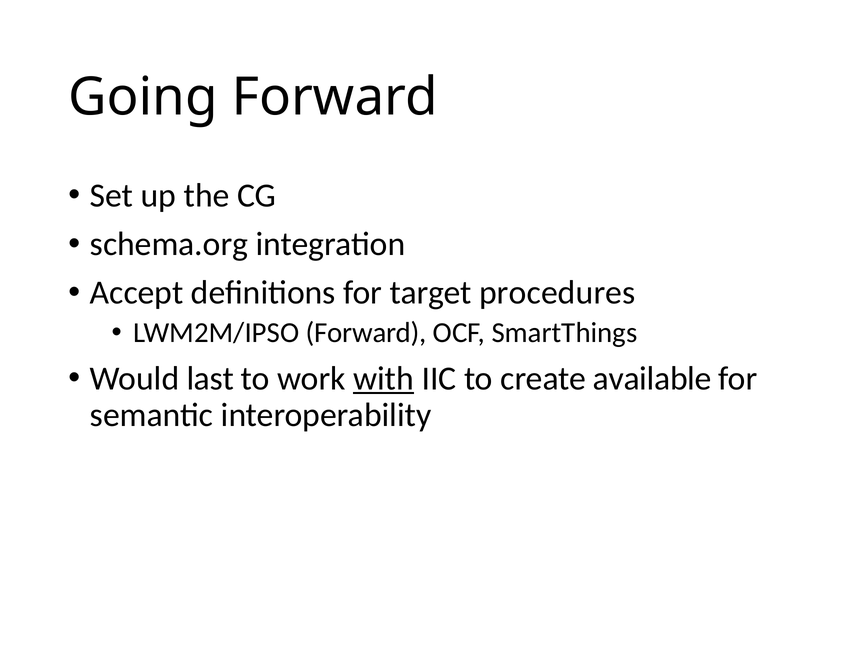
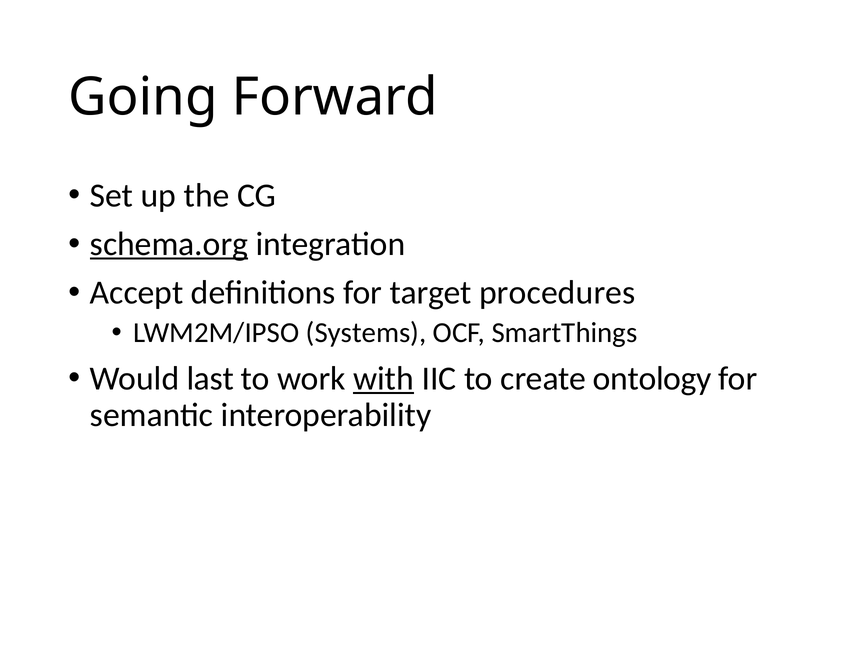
schema.org underline: none -> present
LWM2M/IPSO Forward: Forward -> Systems
available: available -> ontology
